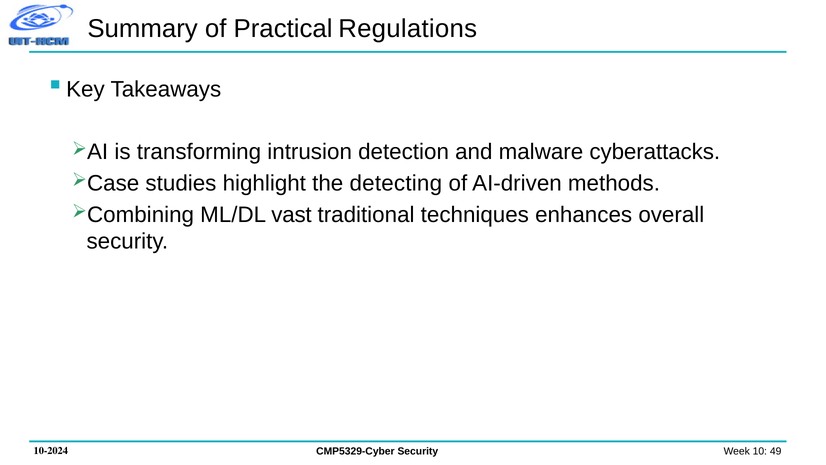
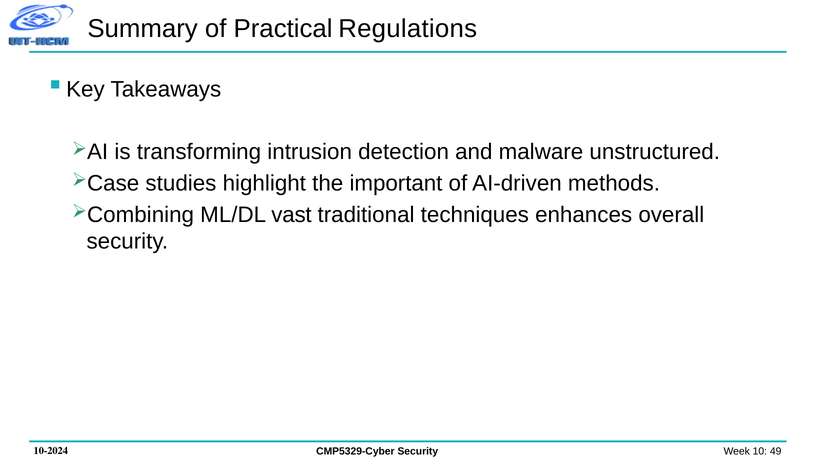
cyberattacks: cyberattacks -> unstructured
detecting: detecting -> important
